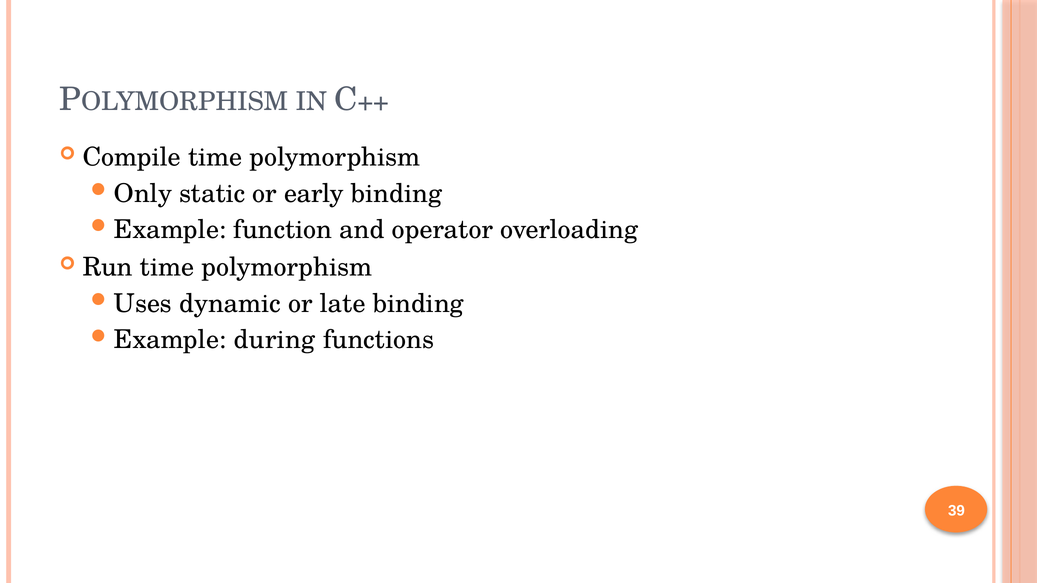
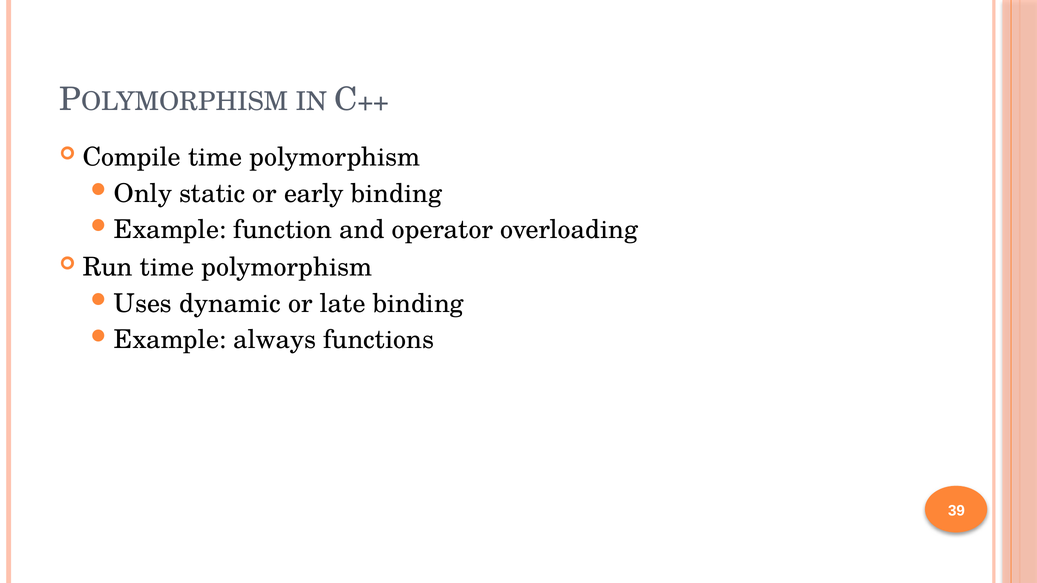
during: during -> always
